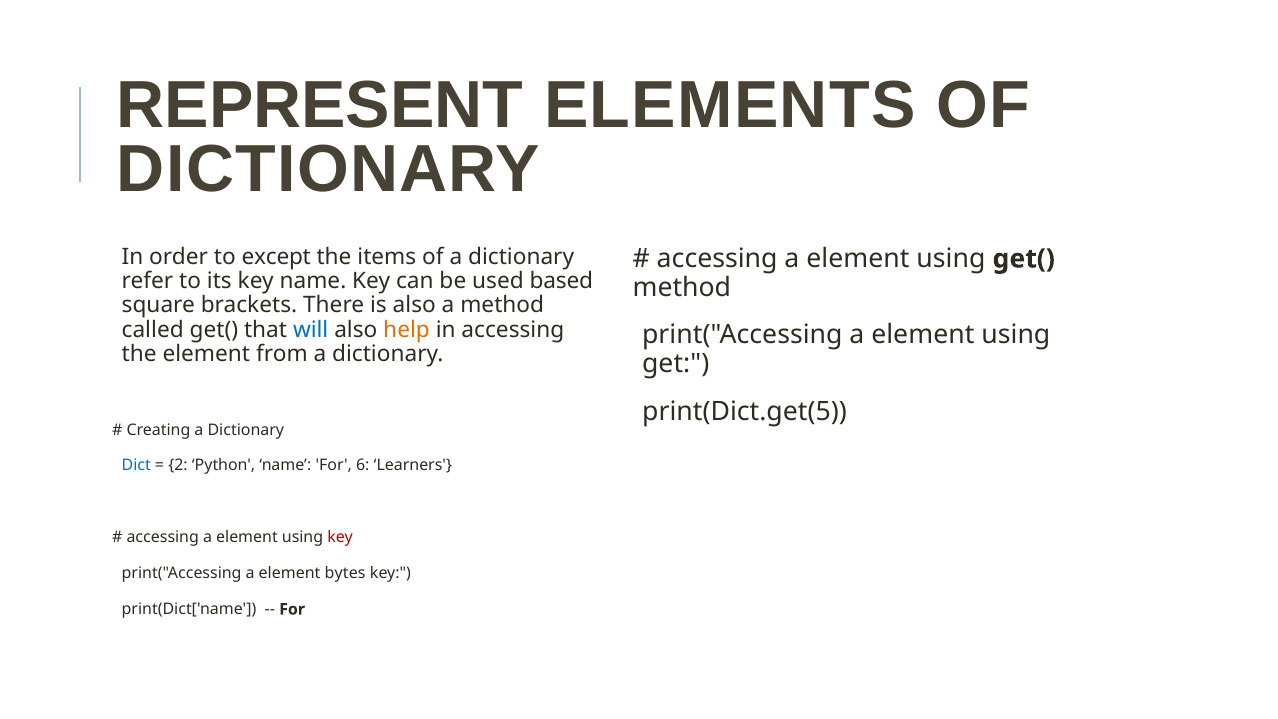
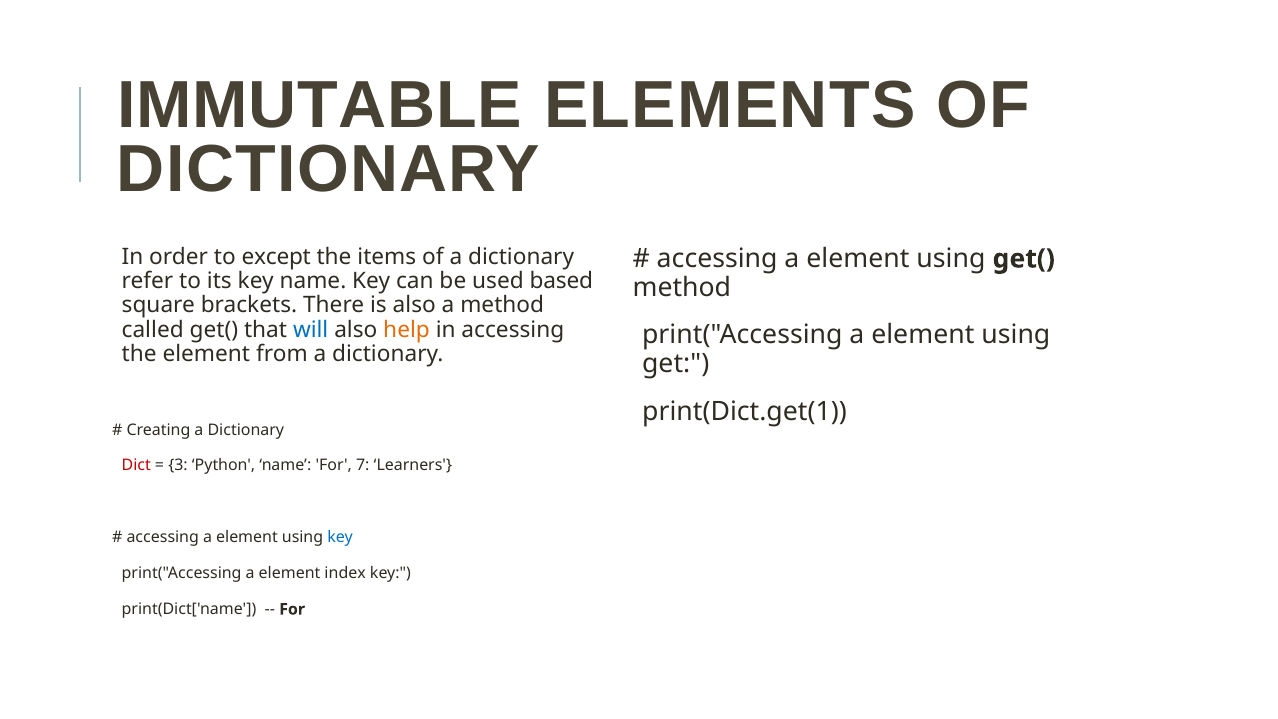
REPRESENT: REPRESENT -> IMMUTABLE
print(Dict.get(5: print(Dict.get(5 -> print(Dict.get(1
Dict colour: blue -> red
2: 2 -> 3
6: 6 -> 7
key at (340, 537) colour: red -> blue
bytes: bytes -> index
